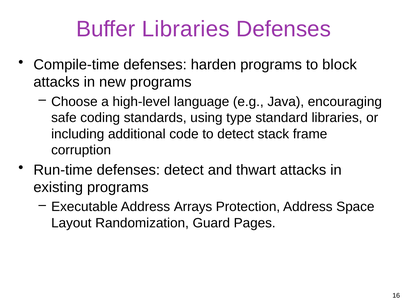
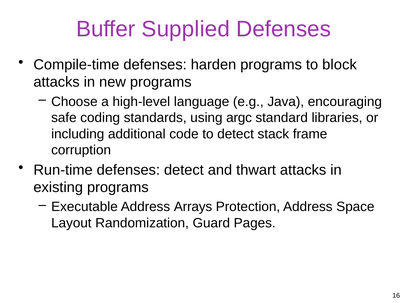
Buffer Libraries: Libraries -> Supplied
type: type -> argc
